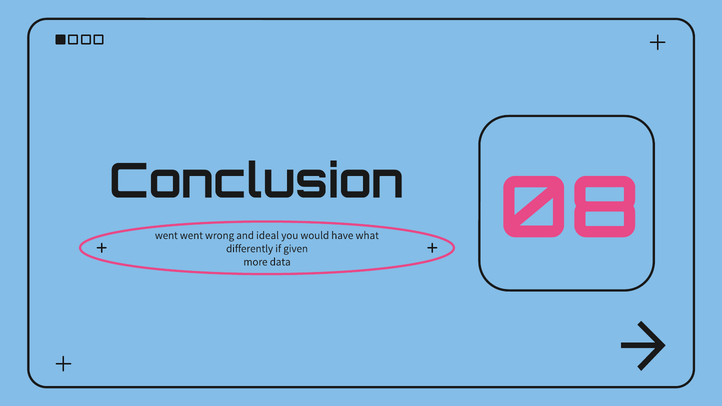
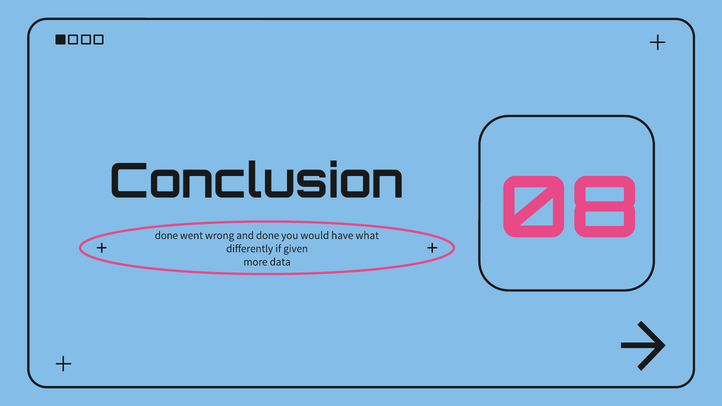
went at (166, 235): went -> done
and ideal: ideal -> done
